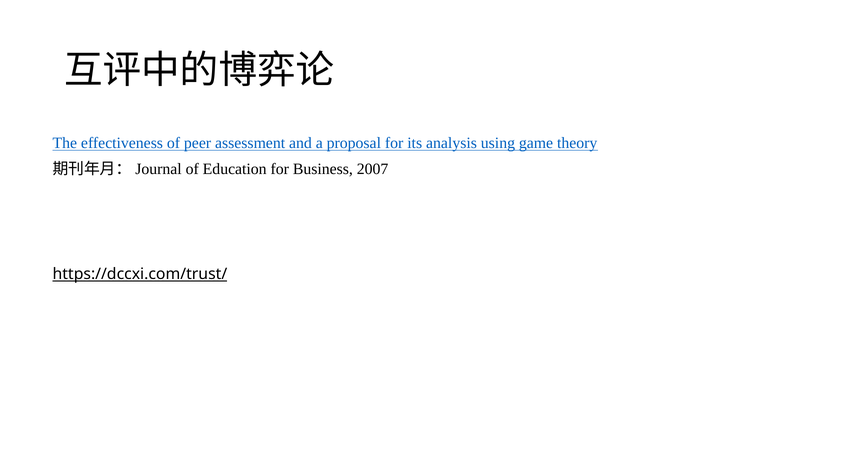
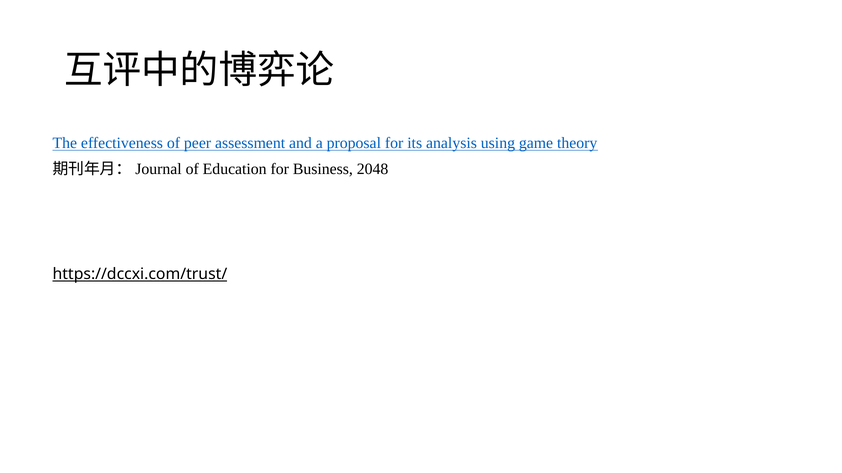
2007: 2007 -> 2048
